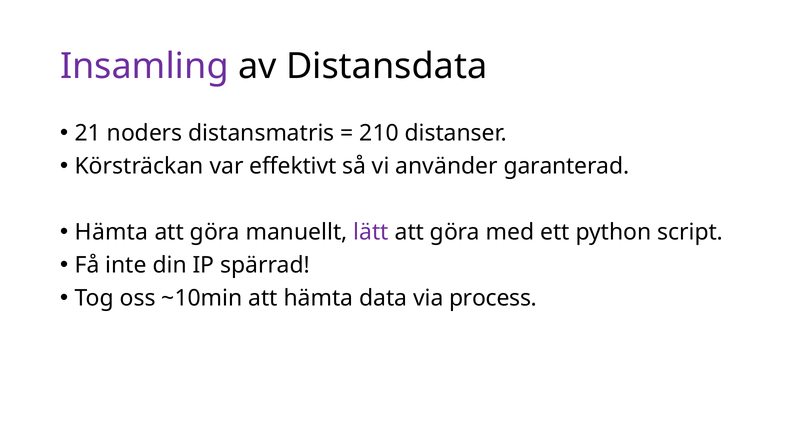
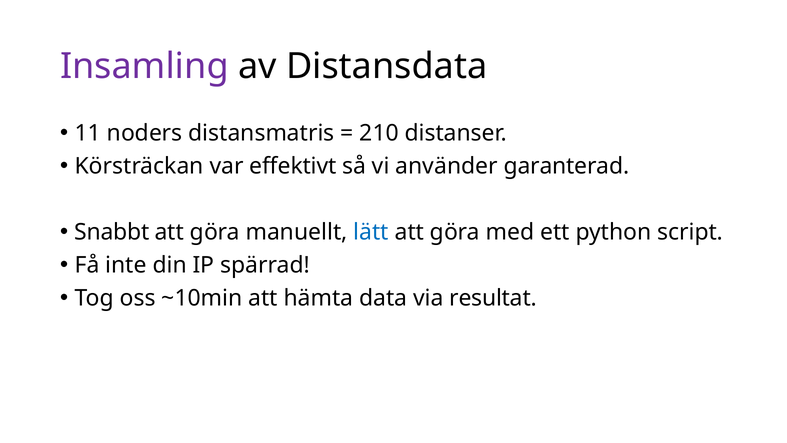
21: 21 -> 11
Hämta at (112, 232): Hämta -> Snabbt
lätt colour: purple -> blue
process: process -> resultat
